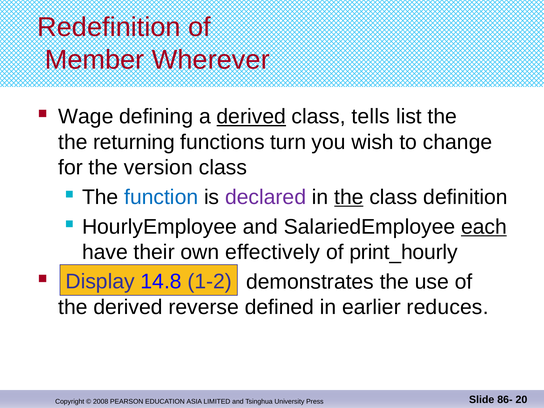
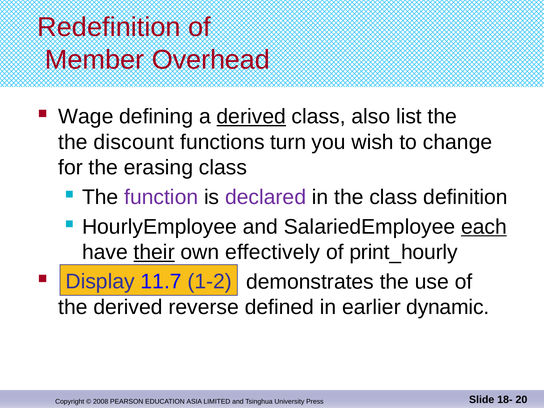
Wherever: Wherever -> Overhead
tells: tells -> also
returning: returning -> discount
version: version -> erasing
function colour: blue -> purple
the at (349, 197) underline: present -> none
their underline: none -> present
14.8: 14.8 -> 11.7
reduces: reduces -> dynamic
86-: 86- -> 18-
